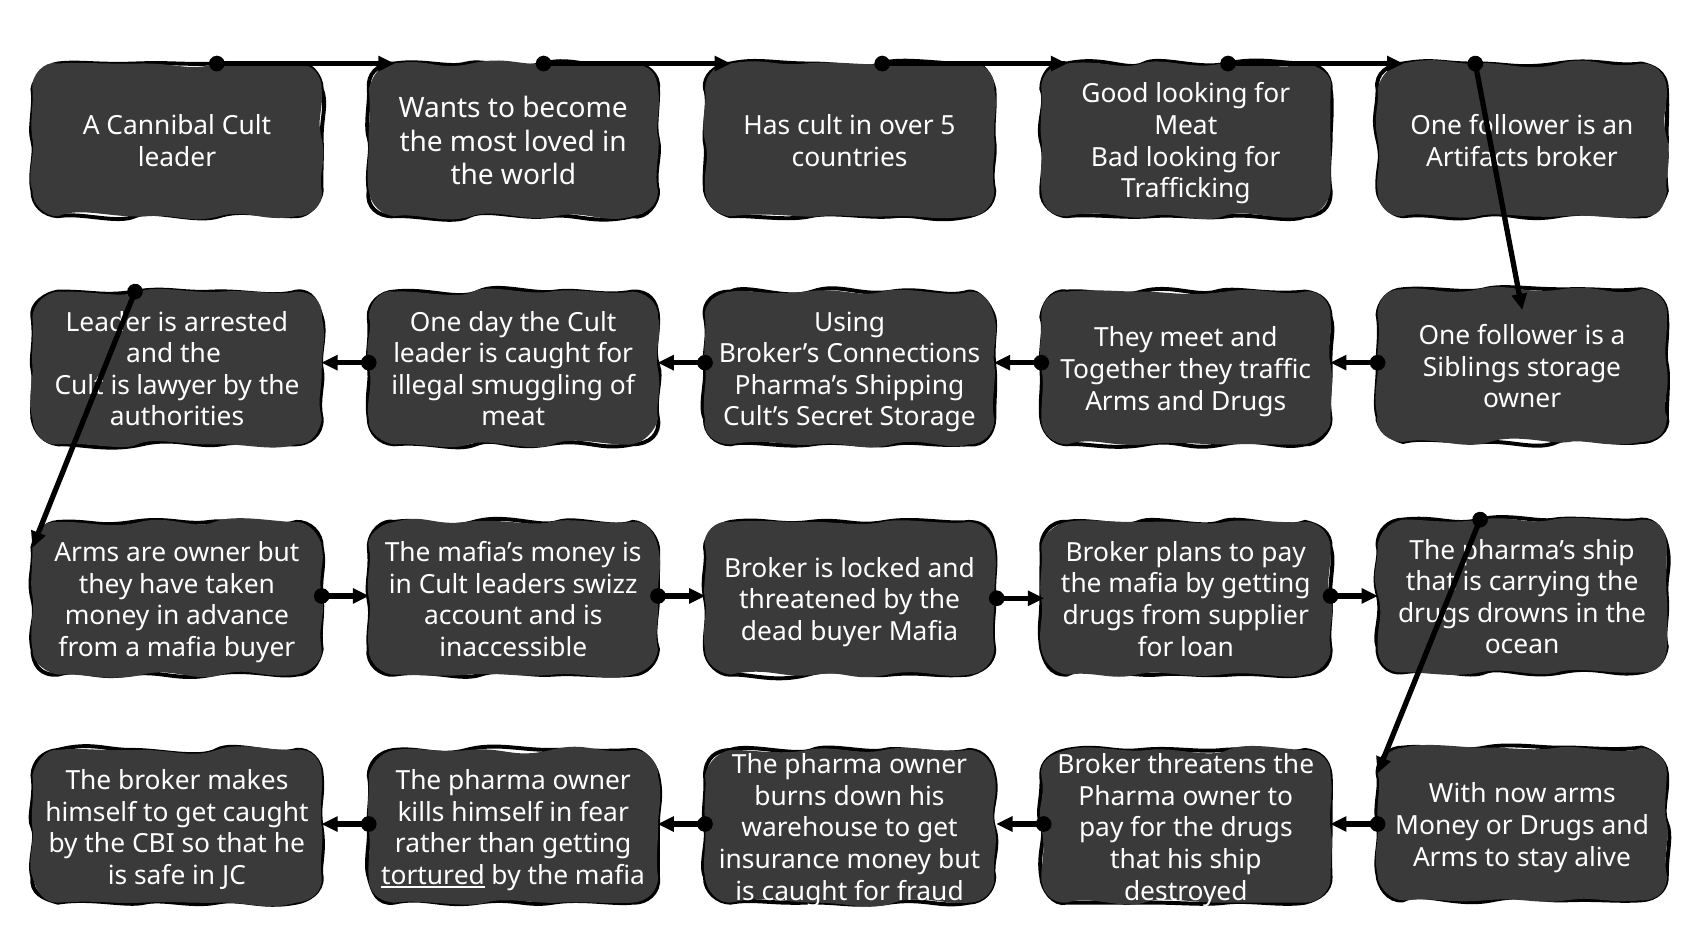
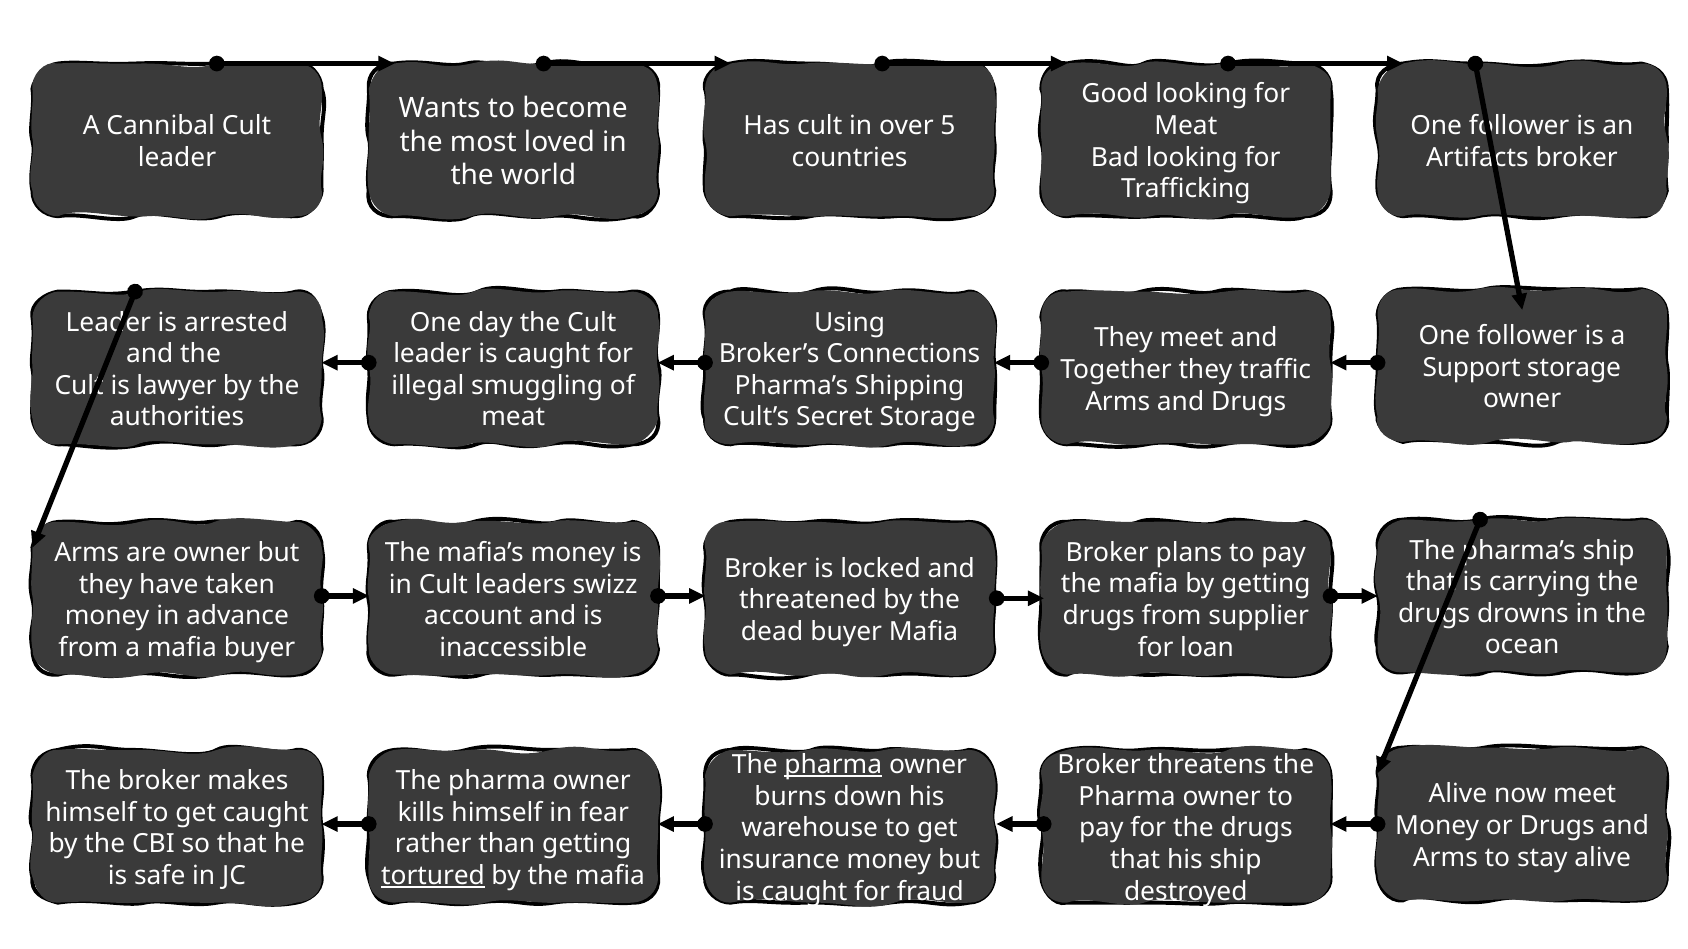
Siblings: Siblings -> Support
pharma at (833, 765) underline: none -> present
With at (1458, 795): With -> Alive
now arms: arms -> meet
